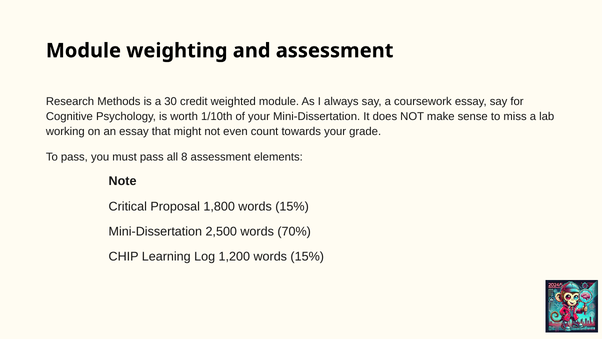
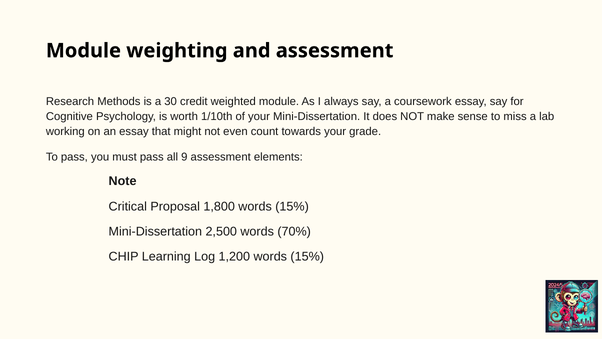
8: 8 -> 9
